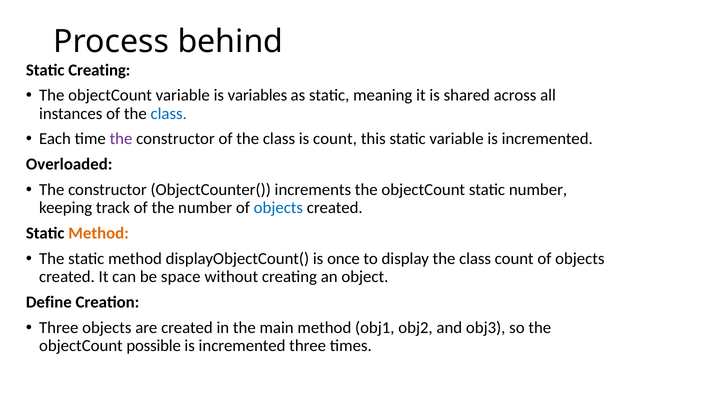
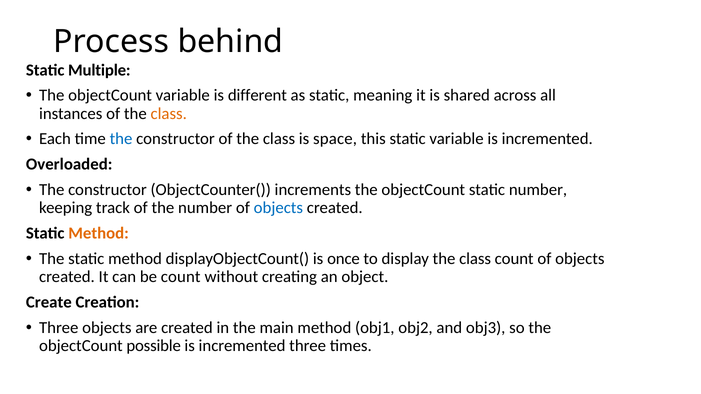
Static Creating: Creating -> Multiple
variables: variables -> different
class at (169, 114) colour: blue -> orange
the at (121, 139) colour: purple -> blue
is count: count -> space
be space: space -> count
Define: Define -> Create
